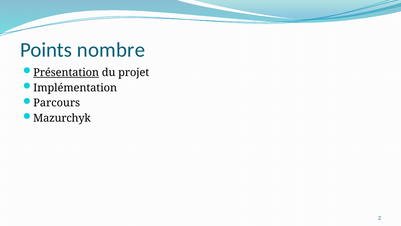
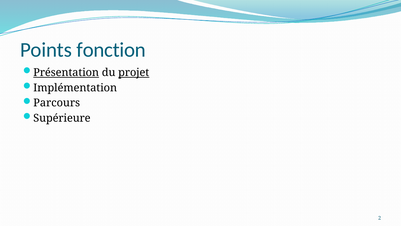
nombre: nombre -> fonction
projet underline: none -> present
Mazurchyk: Mazurchyk -> Supérieure
